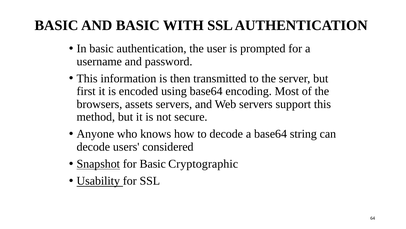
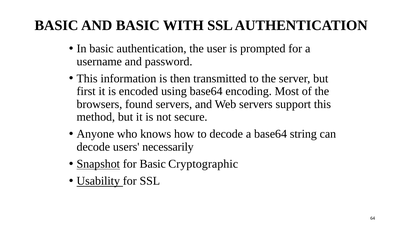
assets: assets -> found
considered: considered -> necessarily
